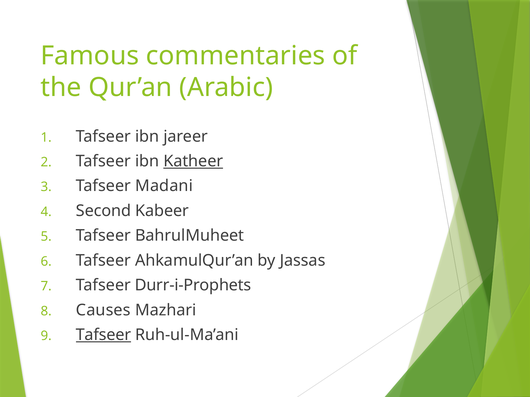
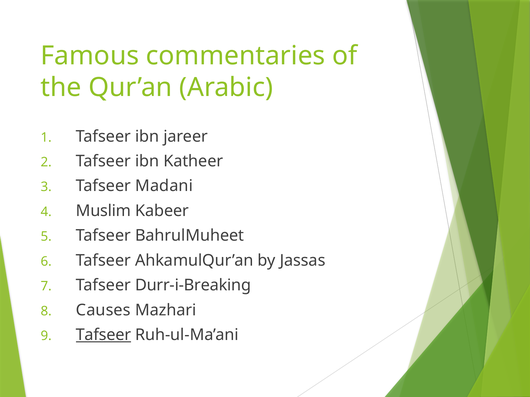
Katheer underline: present -> none
Second: Second -> Muslim
Durr-i-Prophets: Durr-i-Prophets -> Durr-i-Breaking
